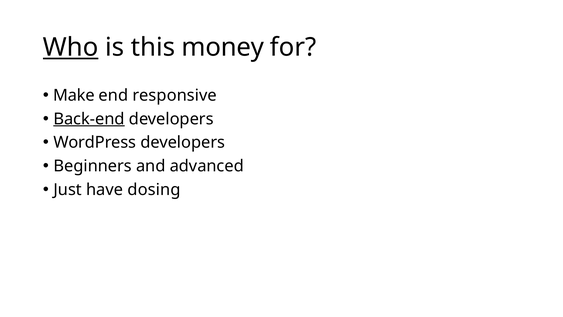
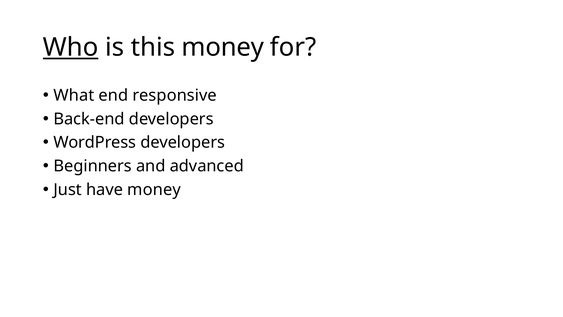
Make: Make -> What
Back-end underline: present -> none
have dosing: dosing -> money
